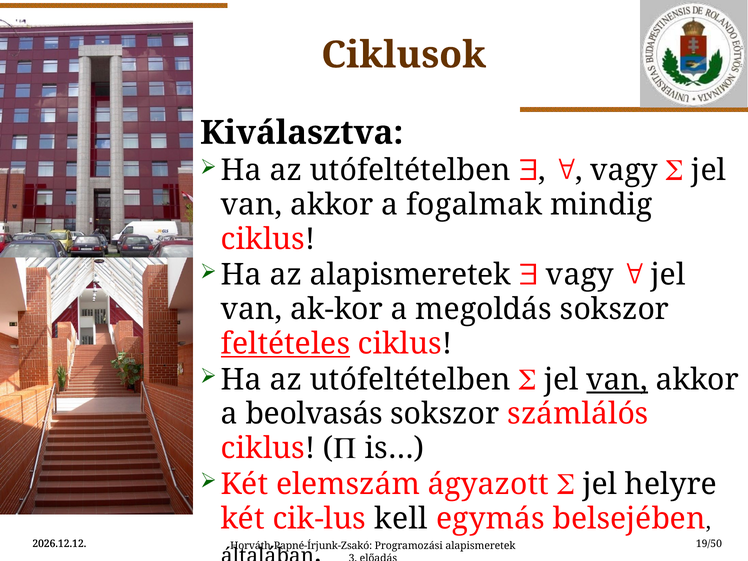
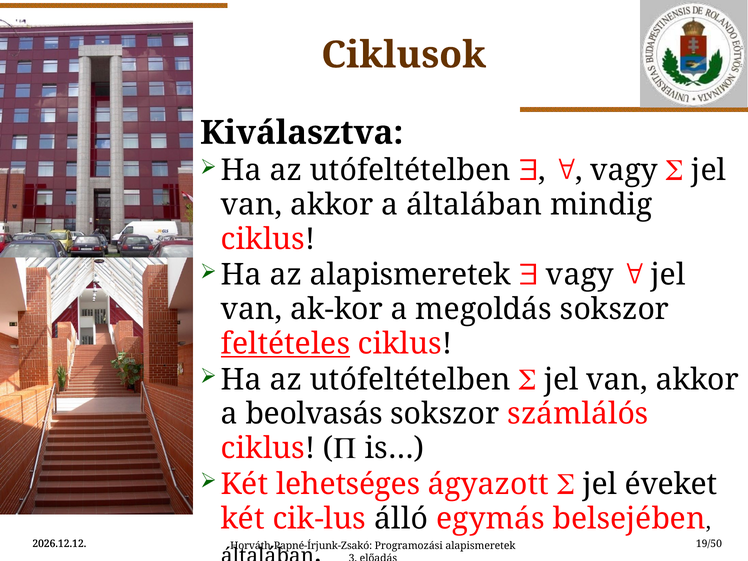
a fogalmak: fogalmak -> általában
van at (617, 380) underline: present -> none
elemszám: elemszám -> lehetséges
helyre: helyre -> éveket
kell: kell -> álló
